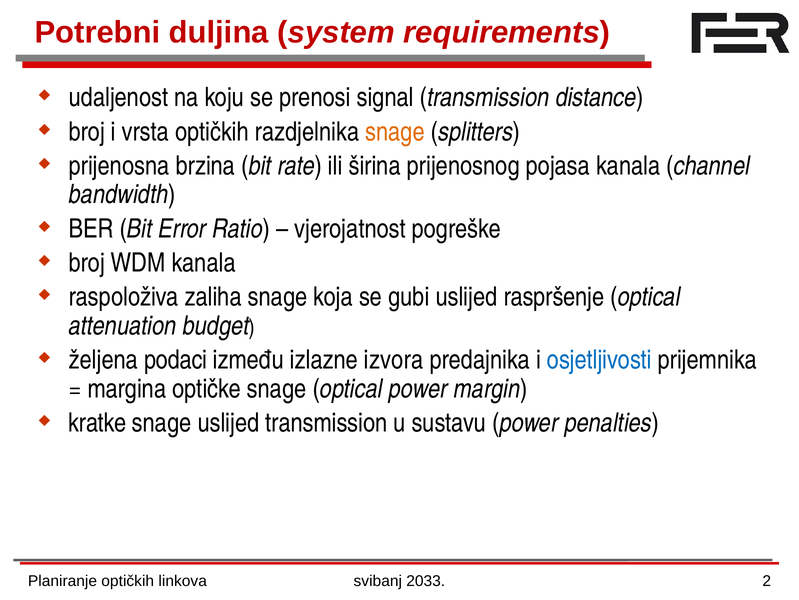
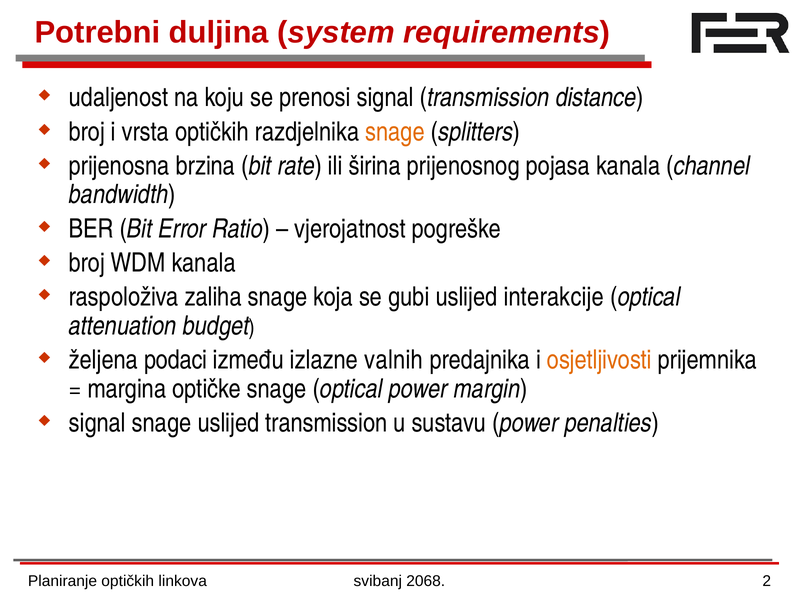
raspršenje: raspršenje -> interakcije
izvora: izvora -> valnih
osjetljivosti colour: blue -> orange
kratke at (97, 422): kratke -> signal
2033: 2033 -> 2068
